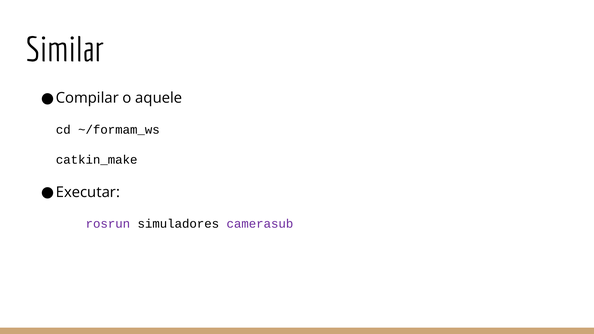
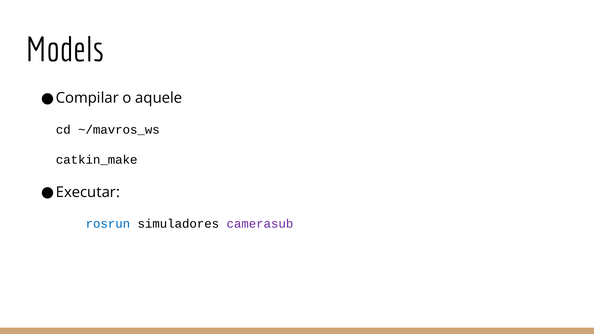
Similar: Similar -> Models
~/formam_ws: ~/formam_ws -> ~/mavros_ws
rosrun colour: purple -> blue
